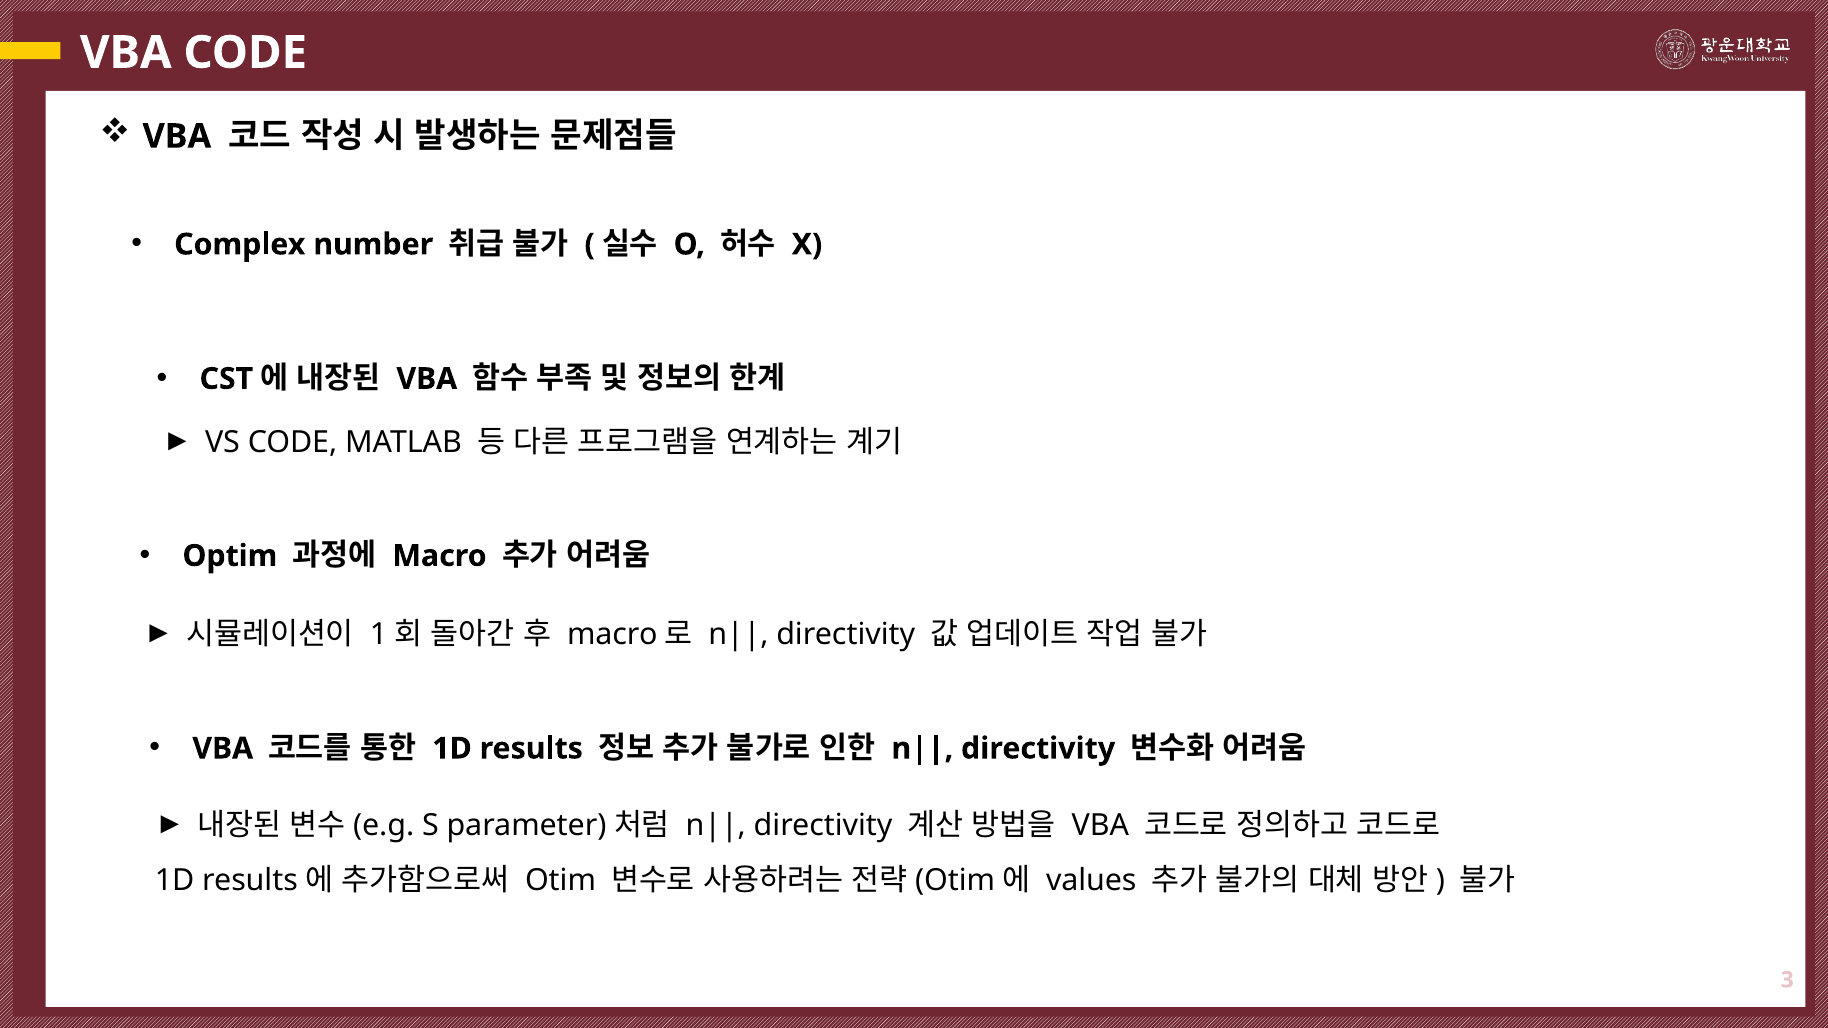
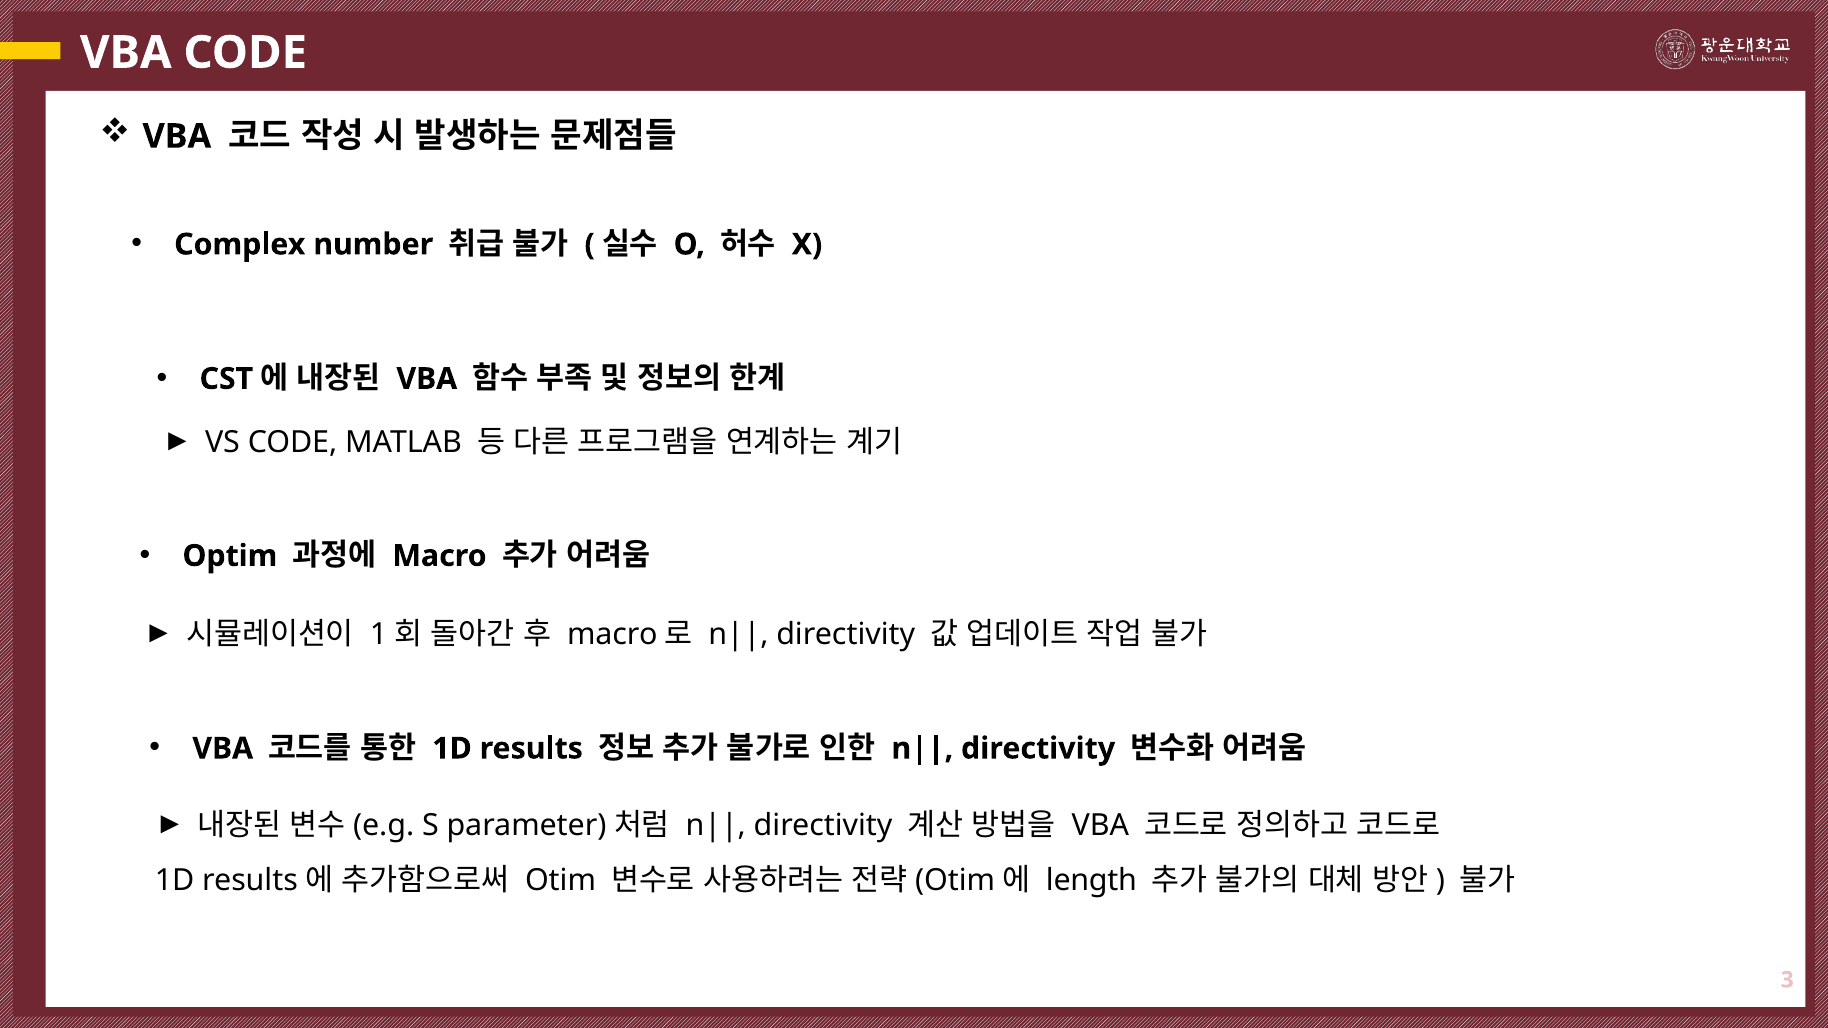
values: values -> length
